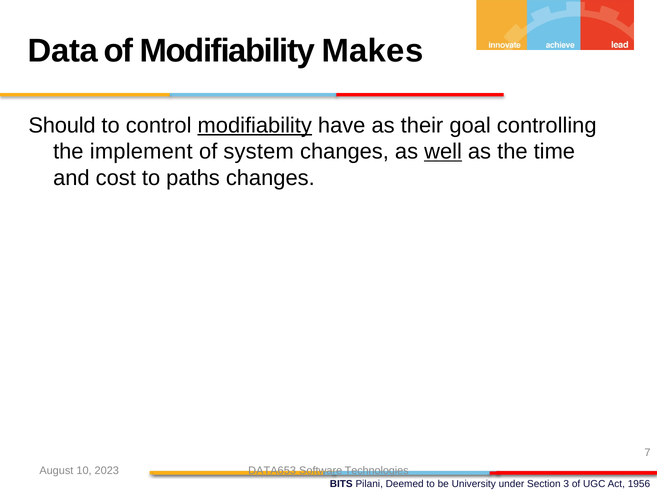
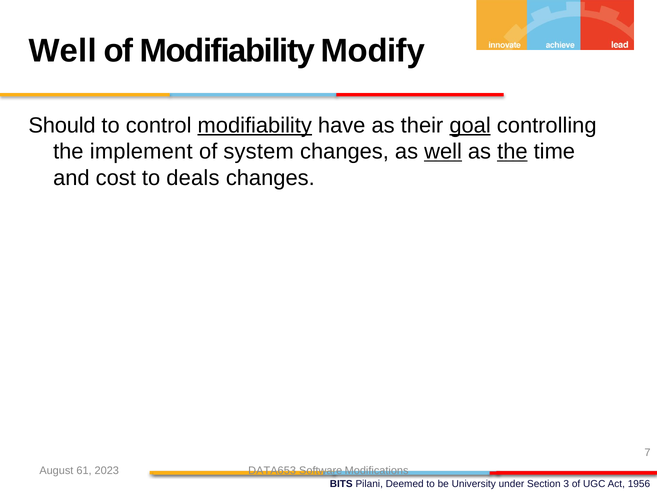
Data at (63, 51): Data -> Well
Makes: Makes -> Modify
goal underline: none -> present
the at (512, 152) underline: none -> present
paths: paths -> deals
10: 10 -> 61
Technologies: Technologies -> Modifications
